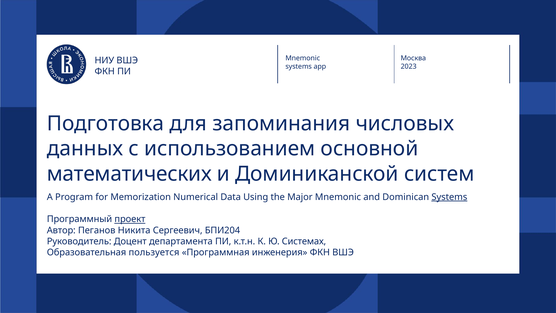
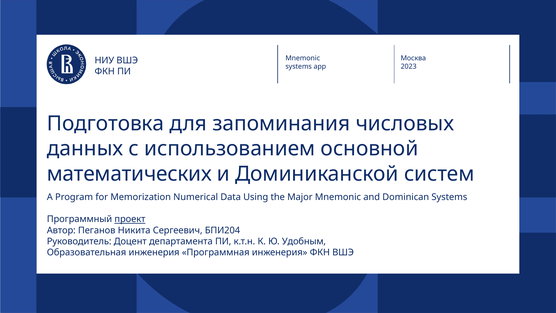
Systems at (449, 197) underline: present -> none
Системах: Системах -> Удобным
Образовательная пользуется: пользуется -> инженерия
